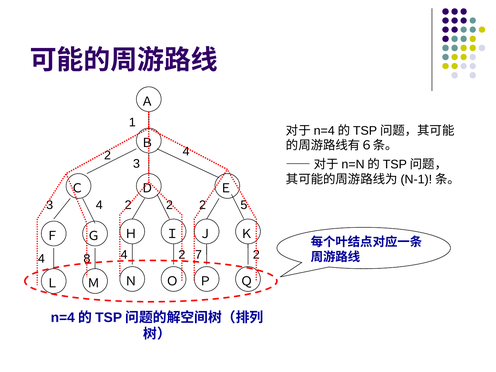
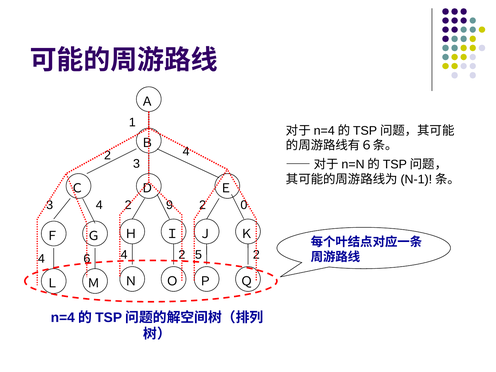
2 at (170, 205): 2 -> 9
5: 5 -> 0
7: 7 -> 5
8: 8 -> 6
